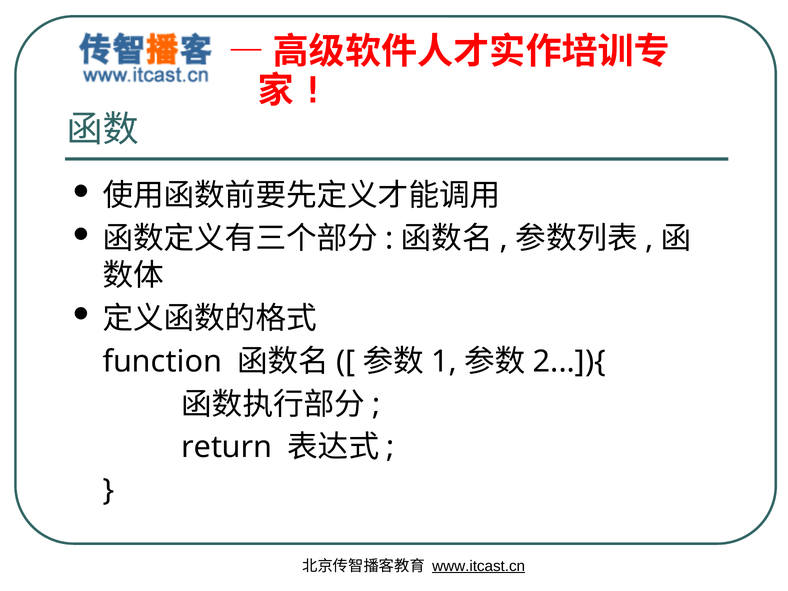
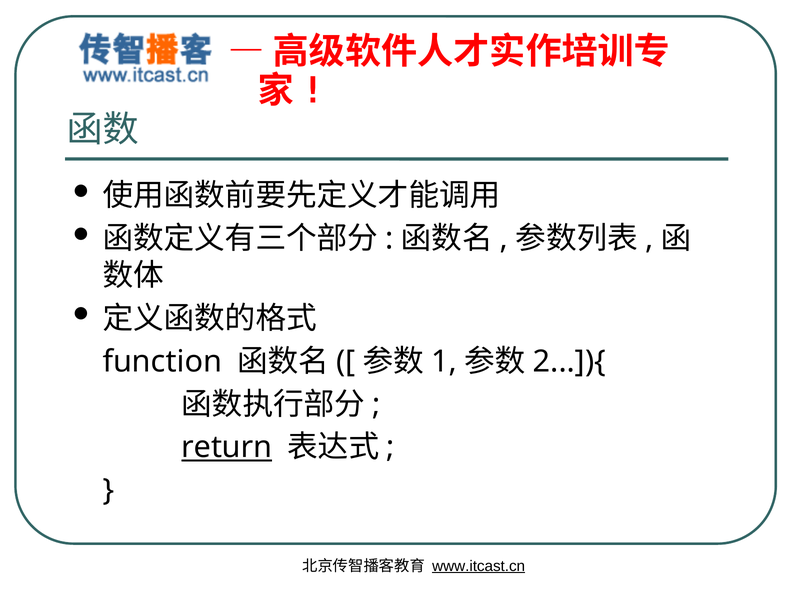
return underline: none -> present
